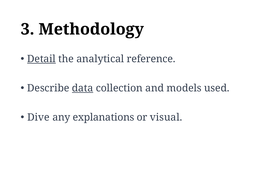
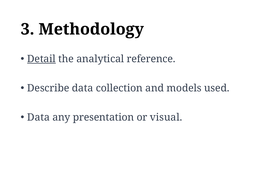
data at (83, 88) underline: present -> none
Dive at (38, 118): Dive -> Data
explanations: explanations -> presentation
